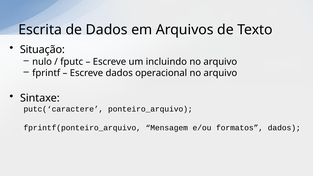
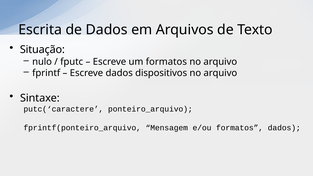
um incluindo: incluindo -> formatos
operacional: operacional -> dispositivos
